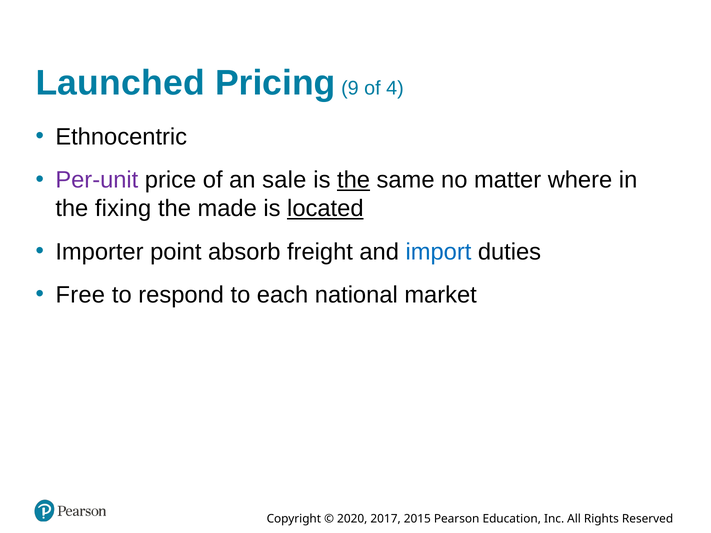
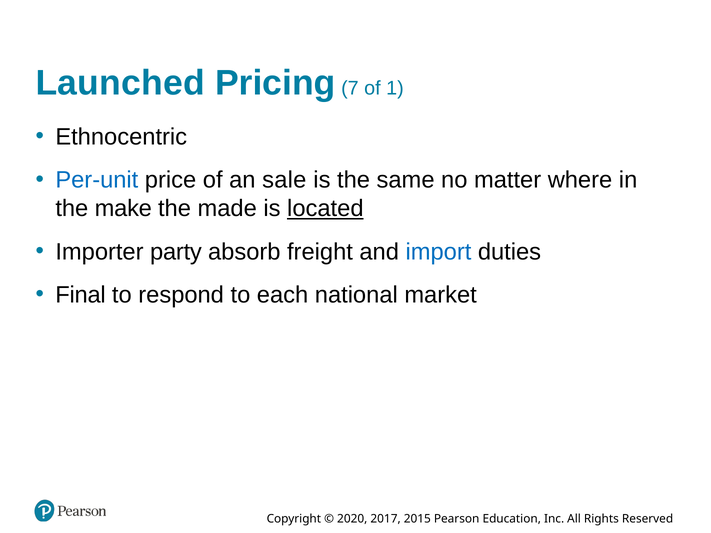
9: 9 -> 7
4: 4 -> 1
Per-unit colour: purple -> blue
the at (354, 180) underline: present -> none
fixing: fixing -> make
point: point -> party
Free: Free -> Final
